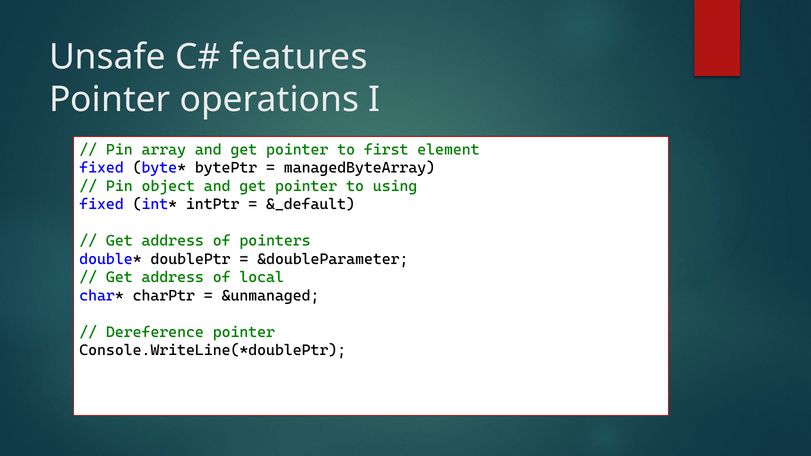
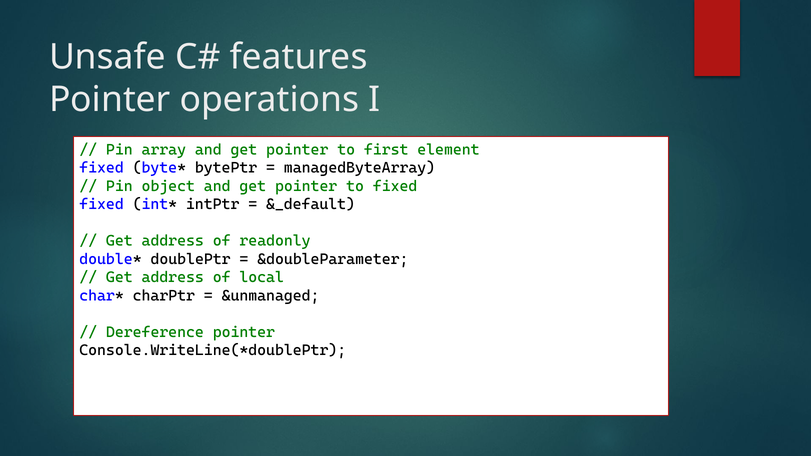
to using: using -> fixed
pointers: pointers -> readonly
